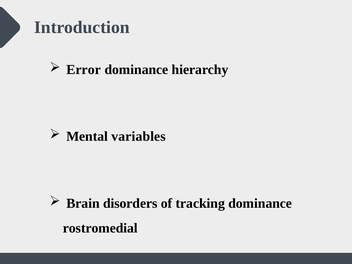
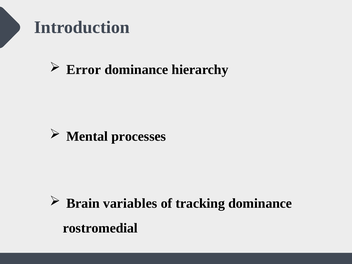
variables: variables -> processes
disorders: disorders -> variables
